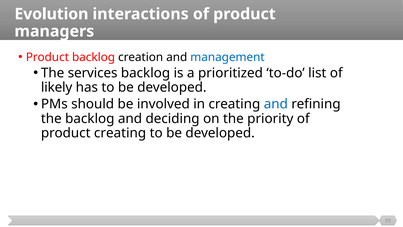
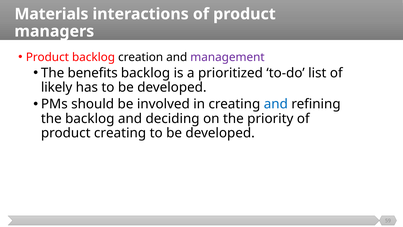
Evolution: Evolution -> Materials
management colour: blue -> purple
services: services -> benefits
